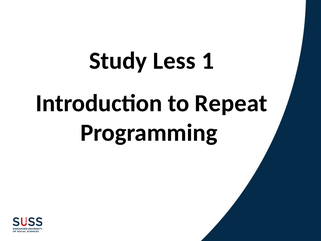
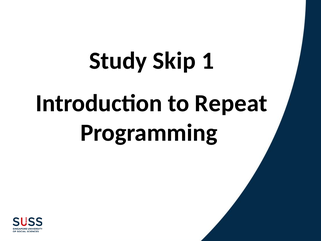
Less: Less -> Skip
